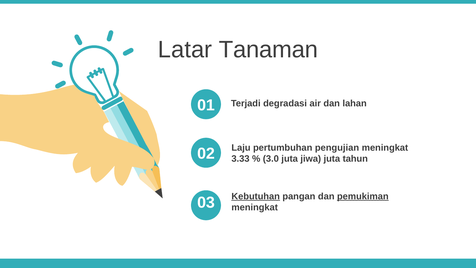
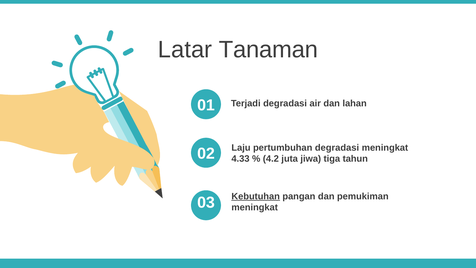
pertumbuhan pengujian: pengujian -> degradasi
3.33: 3.33 -> 4.33
3.0: 3.0 -> 4.2
jiwa juta: juta -> tiga
pemukiman underline: present -> none
